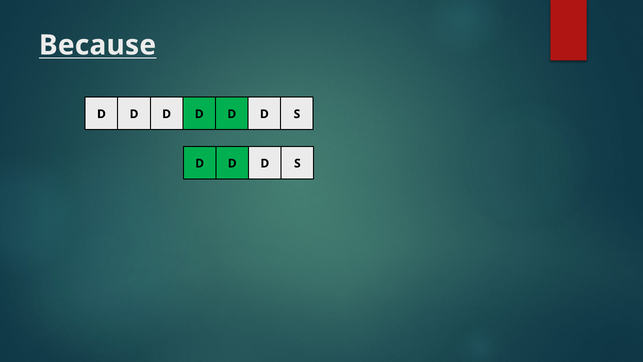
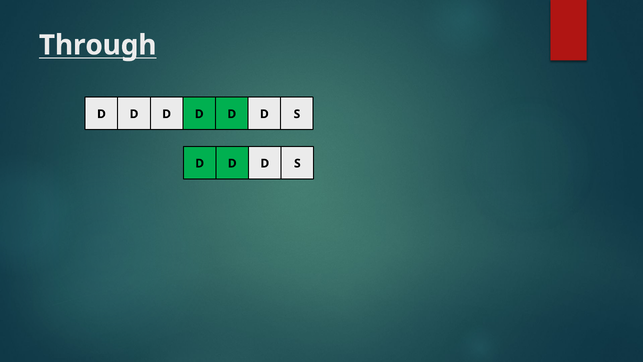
Because: Because -> Through
